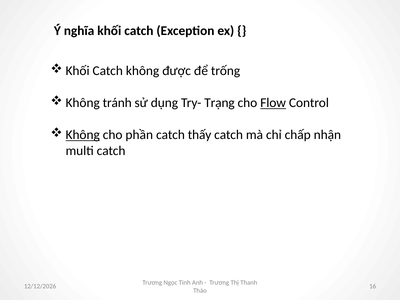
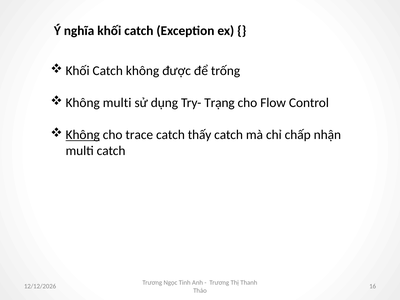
Không tránh: tránh -> multi
Flow underline: present -> none
phần: phần -> trace
